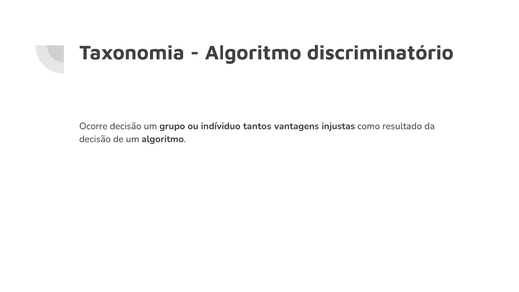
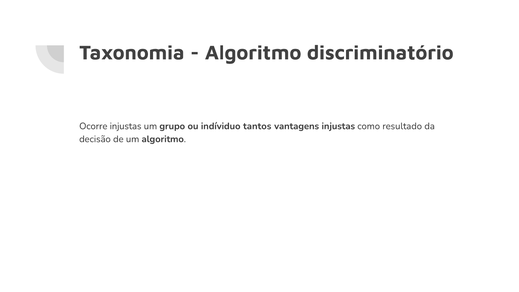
Ocorre decisão: decisão -> injustas
